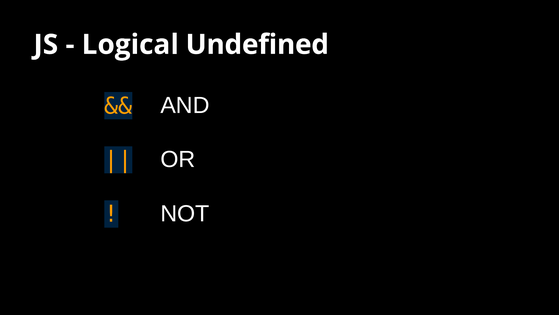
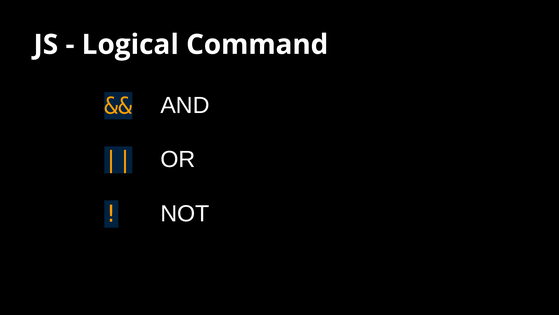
Undefined: Undefined -> Command
